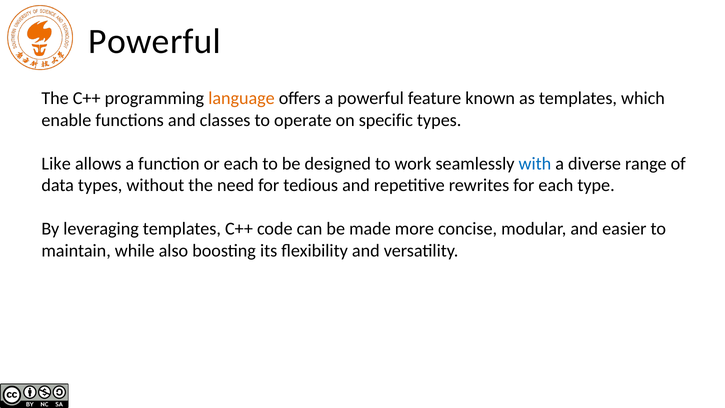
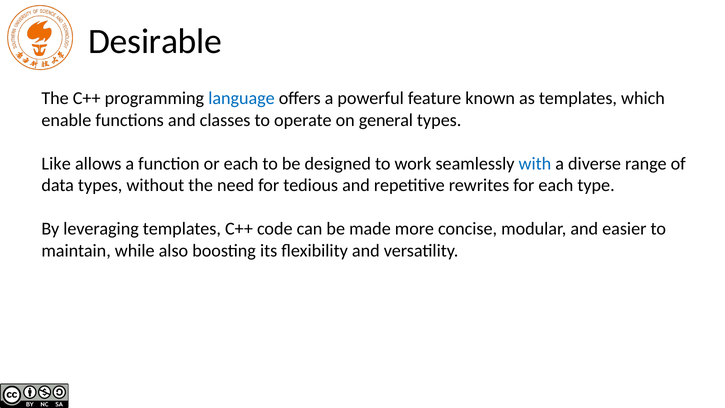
Powerful at (155, 41): Powerful -> Desirable
language colour: orange -> blue
specific: specific -> general
